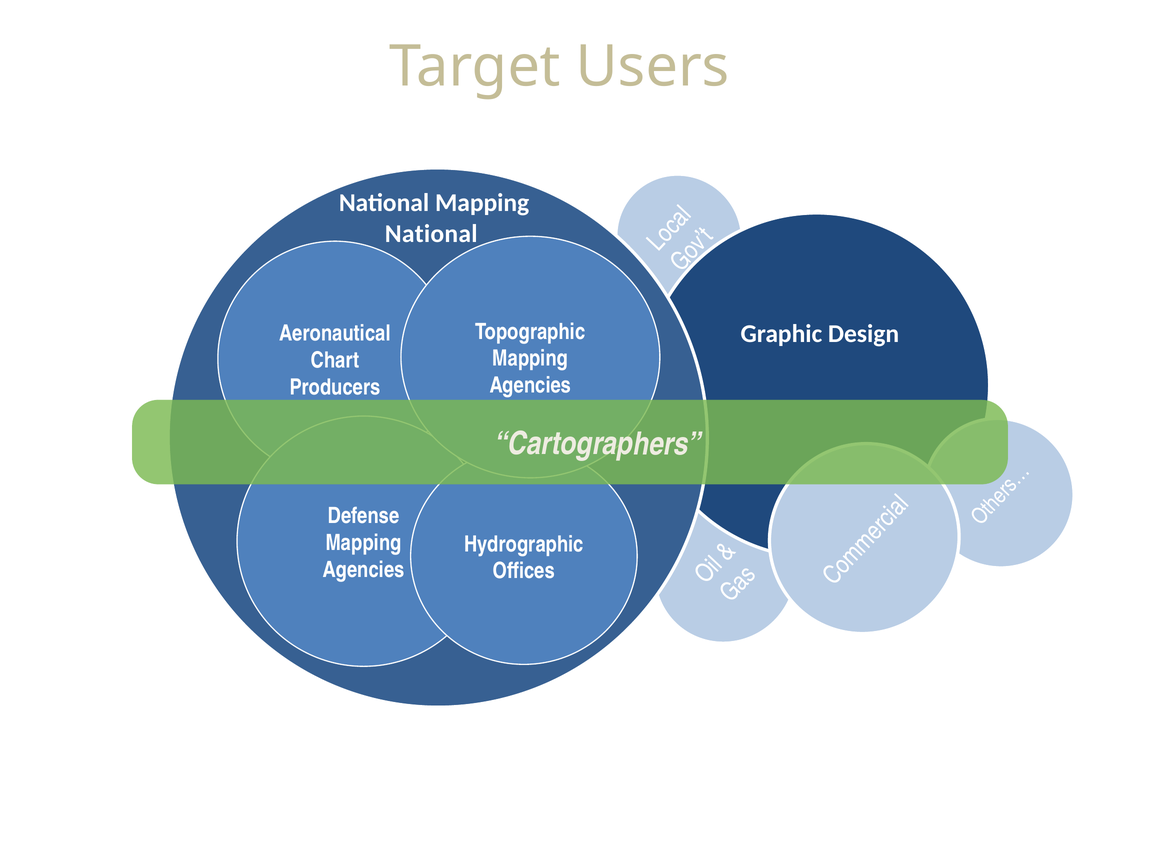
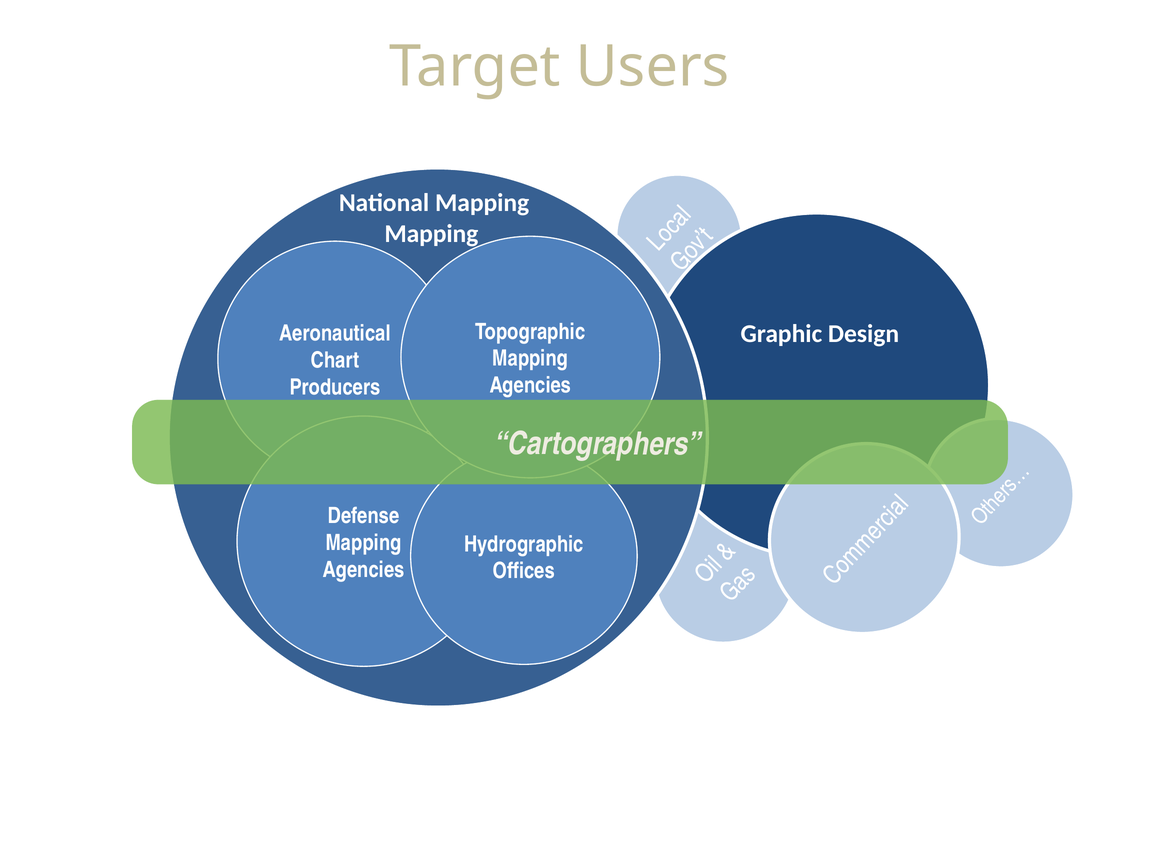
National at (431, 234): National -> Mapping
